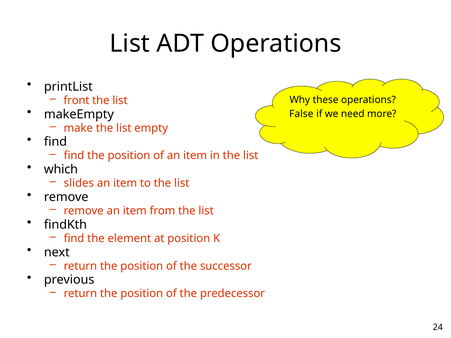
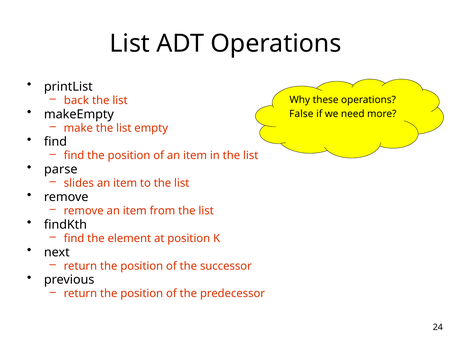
front: front -> back
which: which -> parse
